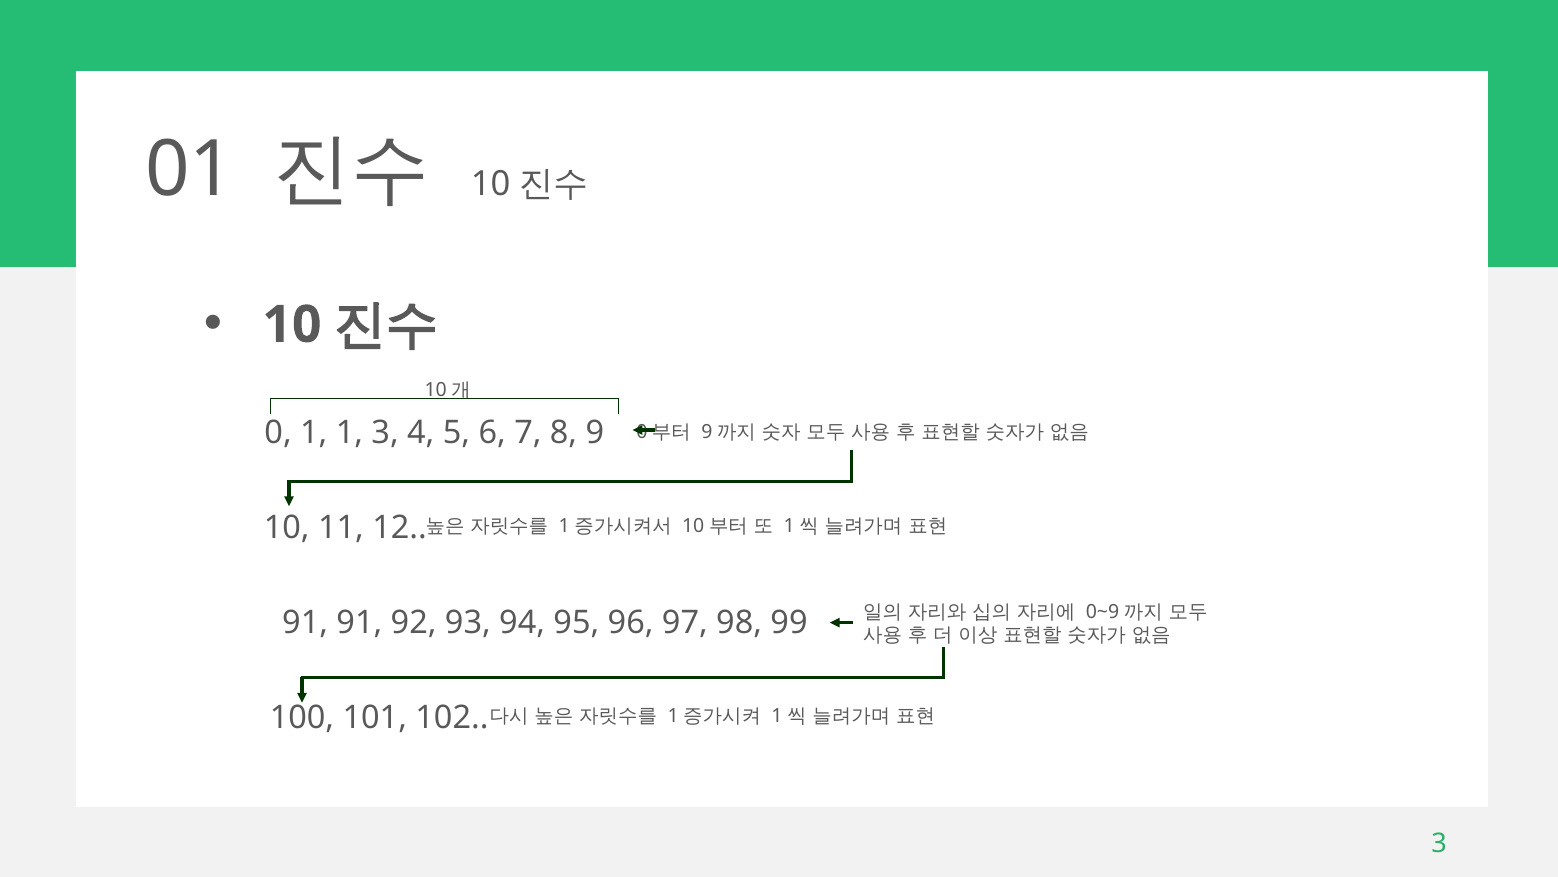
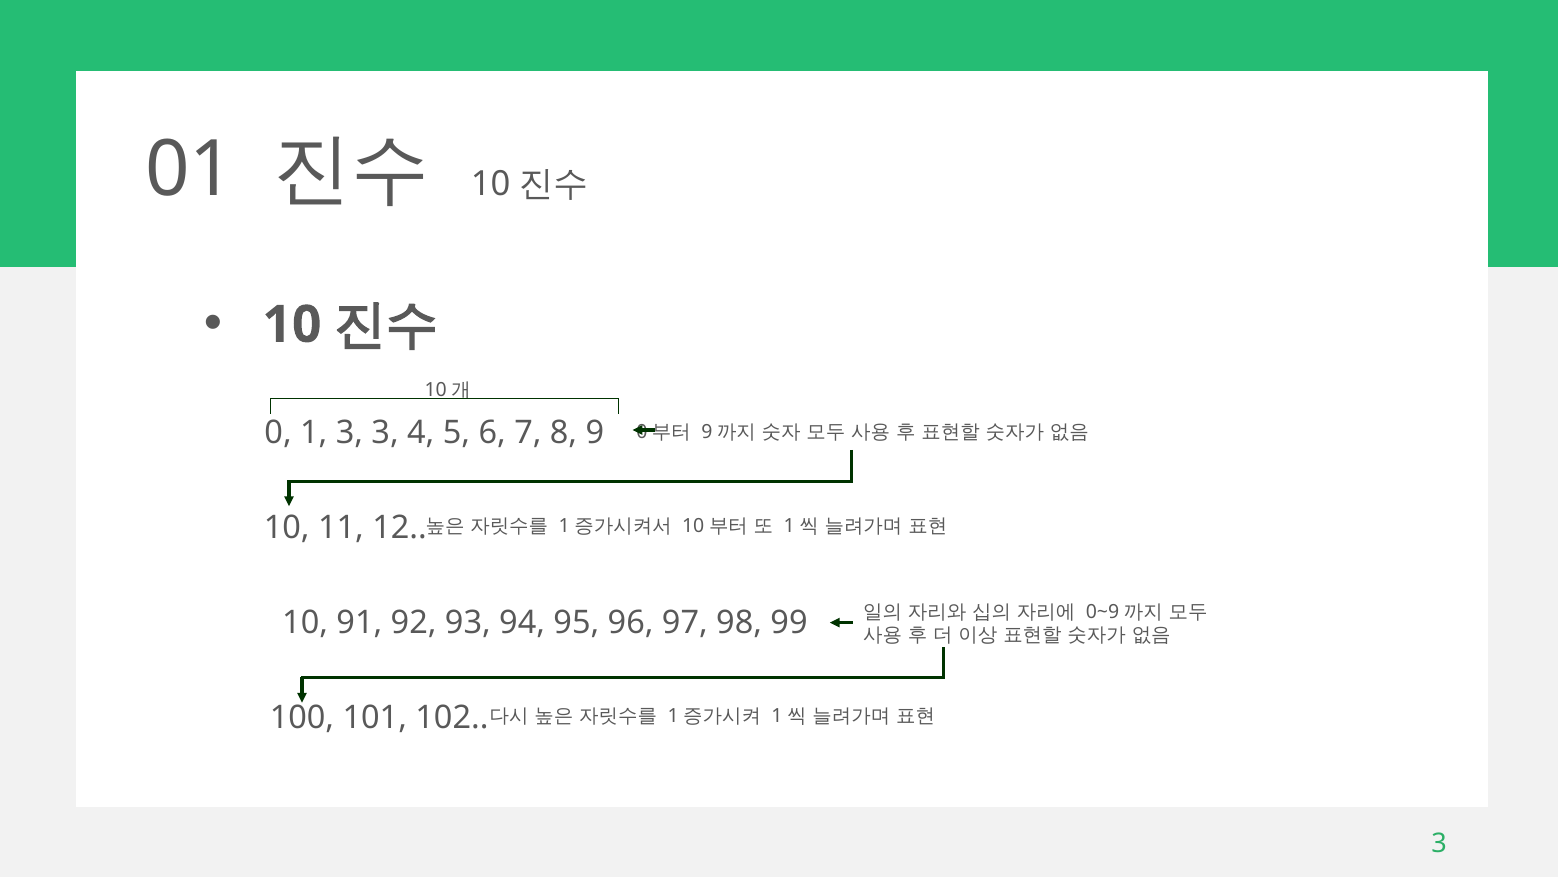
1 1: 1 -> 3
91 at (305, 623): 91 -> 10
